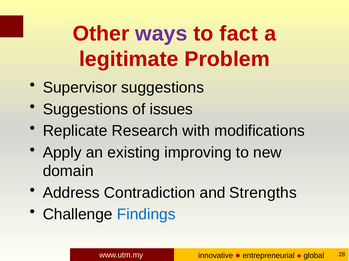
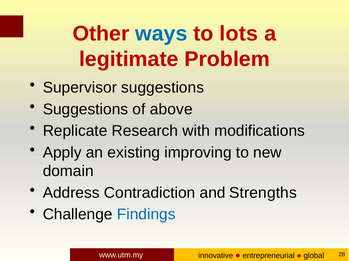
ways colour: purple -> blue
fact: fact -> lots
issues: issues -> above
